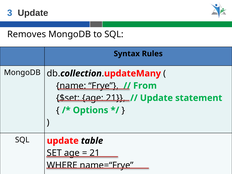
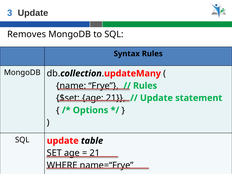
From at (145, 86): From -> Rules
